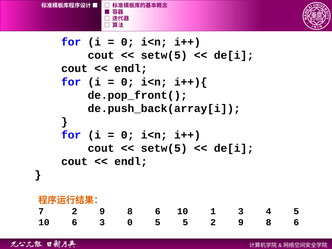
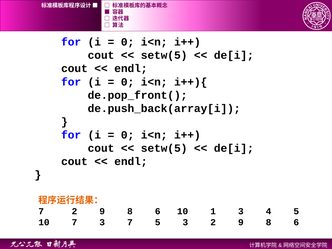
10 6: 6 -> 7
3 0: 0 -> 7
5 5: 5 -> 3
